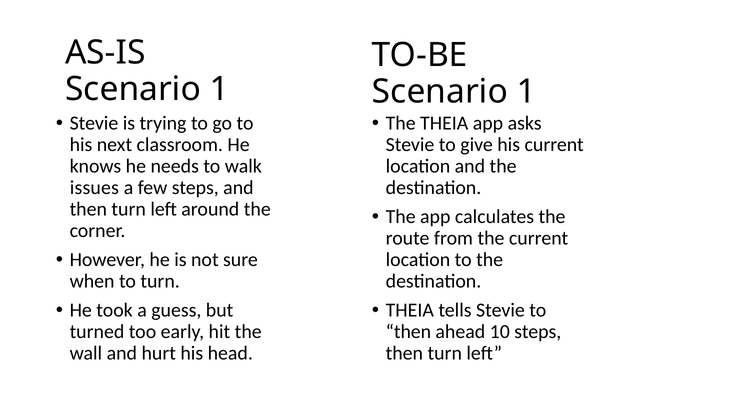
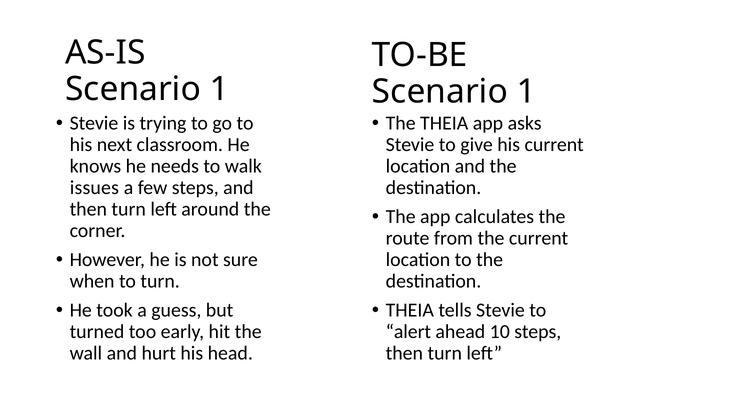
then at (408, 331): then -> alert
